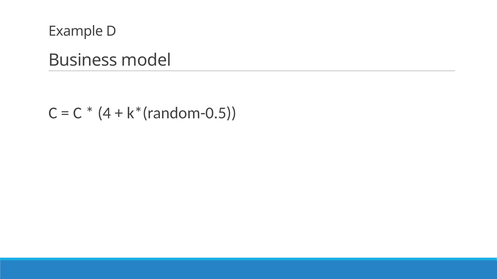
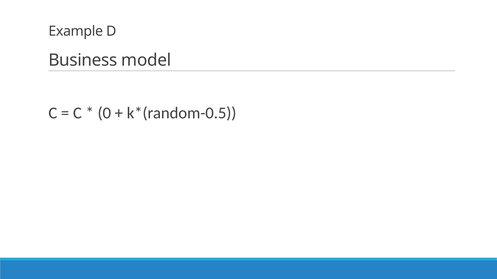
4: 4 -> 0
